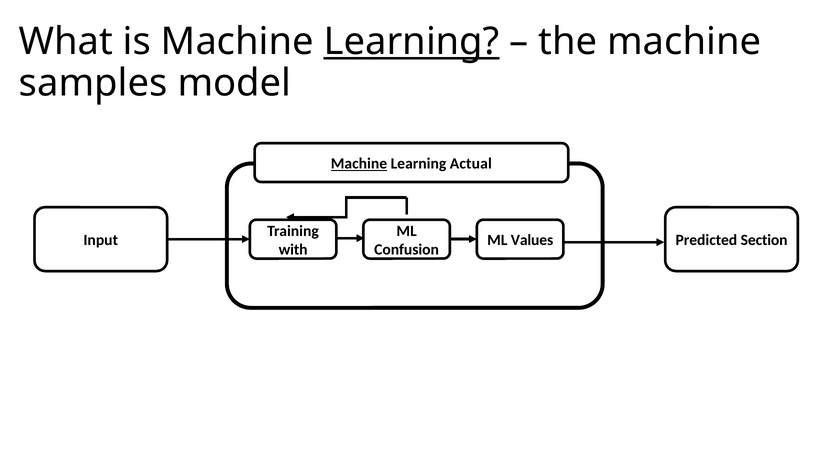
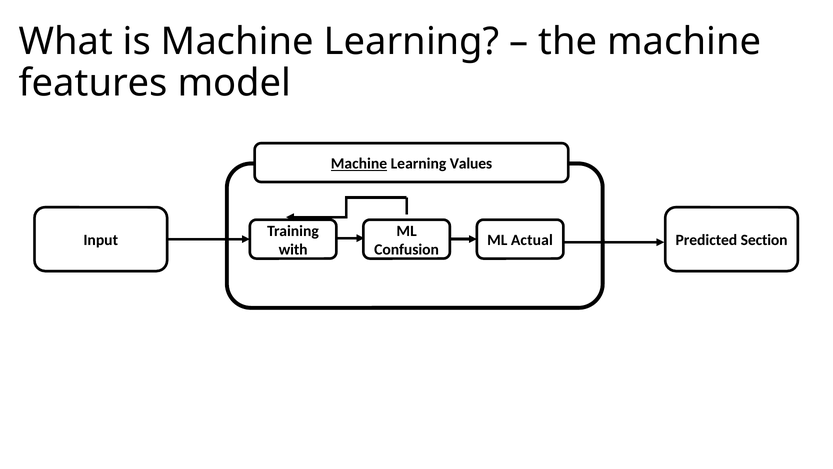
Learning at (412, 42) underline: present -> none
samples: samples -> features
Actual: Actual -> Values
Values: Values -> Actual
